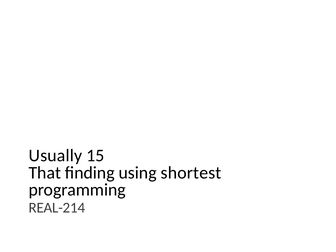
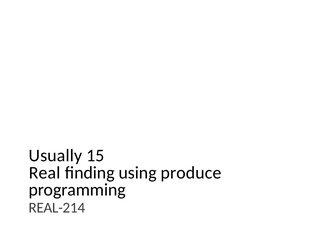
That: That -> Real
shortest: shortest -> produce
